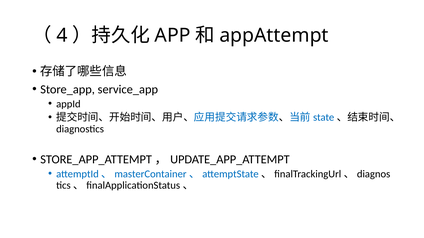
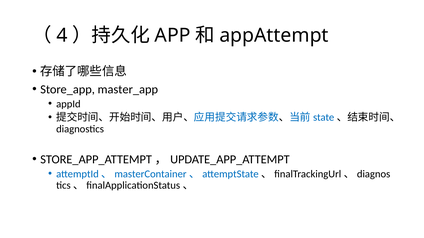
service_app: service_app -> master_app
